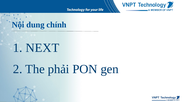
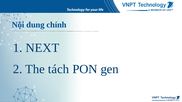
phải: phải -> tách
